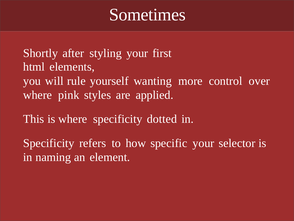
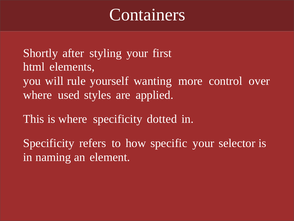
Sometimes: Sometimes -> Containers
pink: pink -> used
